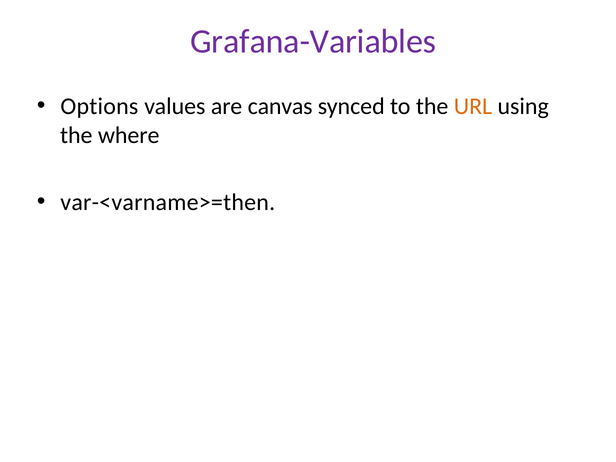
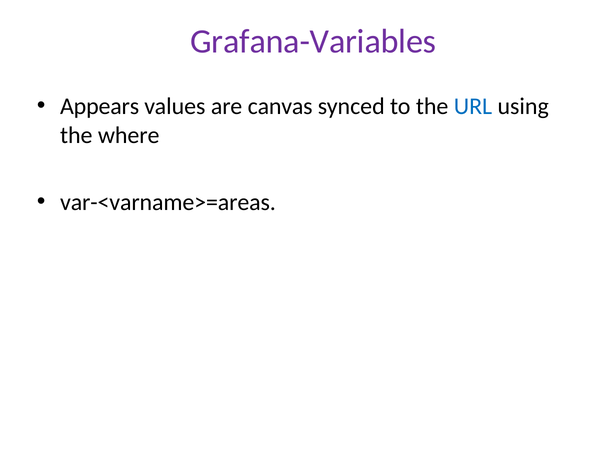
Options: Options -> Appears
URL colour: orange -> blue
var-<varname>=then: var-<varname>=then -> var-<varname>=areas
